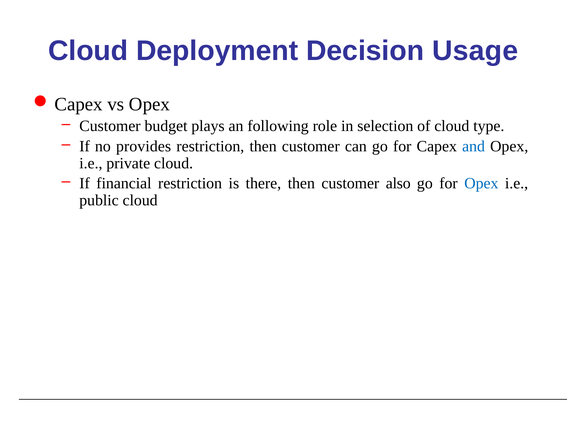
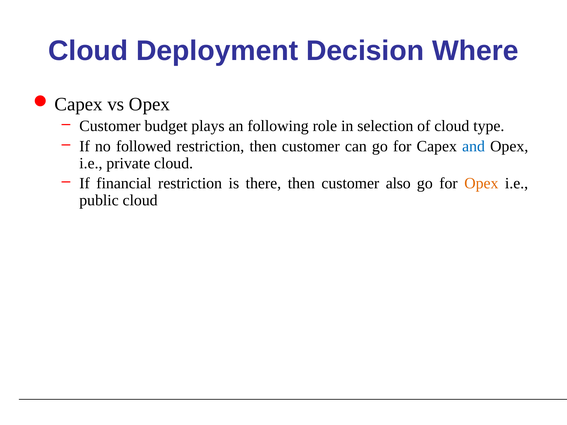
Usage: Usage -> Where
provides: provides -> followed
Opex at (481, 183) colour: blue -> orange
